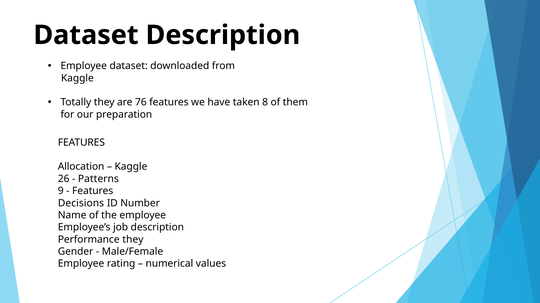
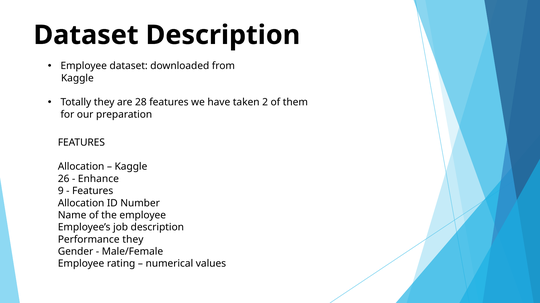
76: 76 -> 28
8: 8 -> 2
Patterns: Patterns -> Enhance
Decisions at (81, 204): Decisions -> Allocation
